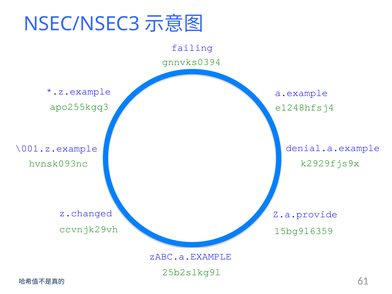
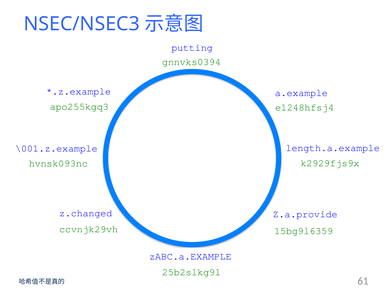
failing: failing -> putting
denial.a.example: denial.a.example -> length.a.example
